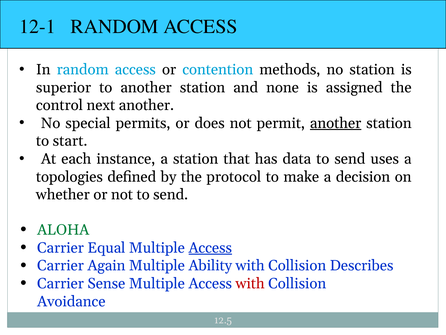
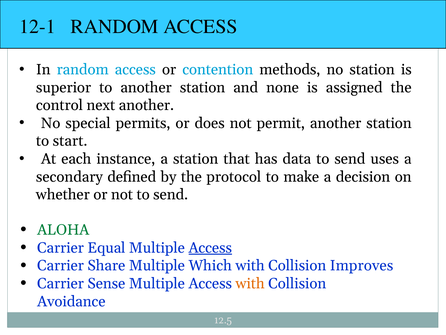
another at (336, 123) underline: present -> none
topologies: topologies -> secondary
Again: Again -> Share
Ability: Ability -> Which
Describes: Describes -> Improves
with at (250, 283) colour: red -> orange
